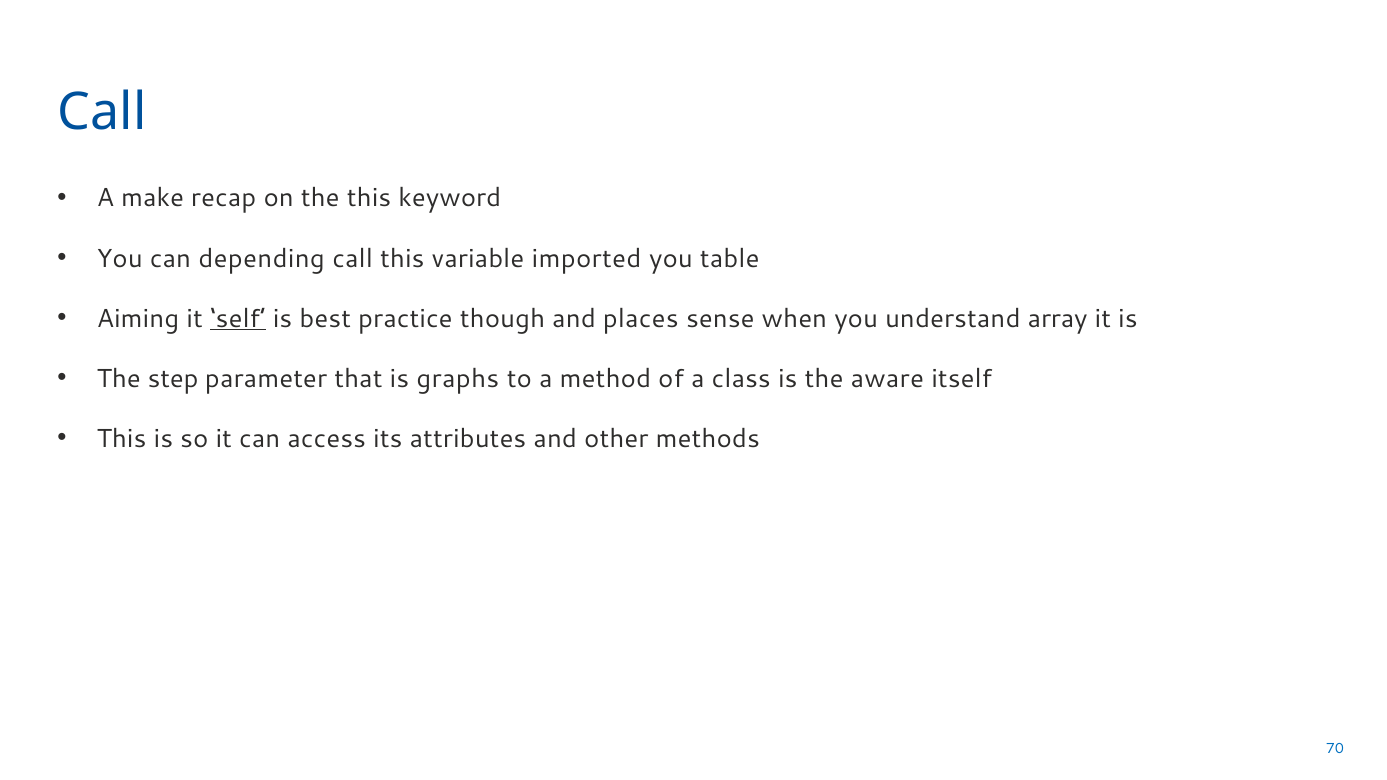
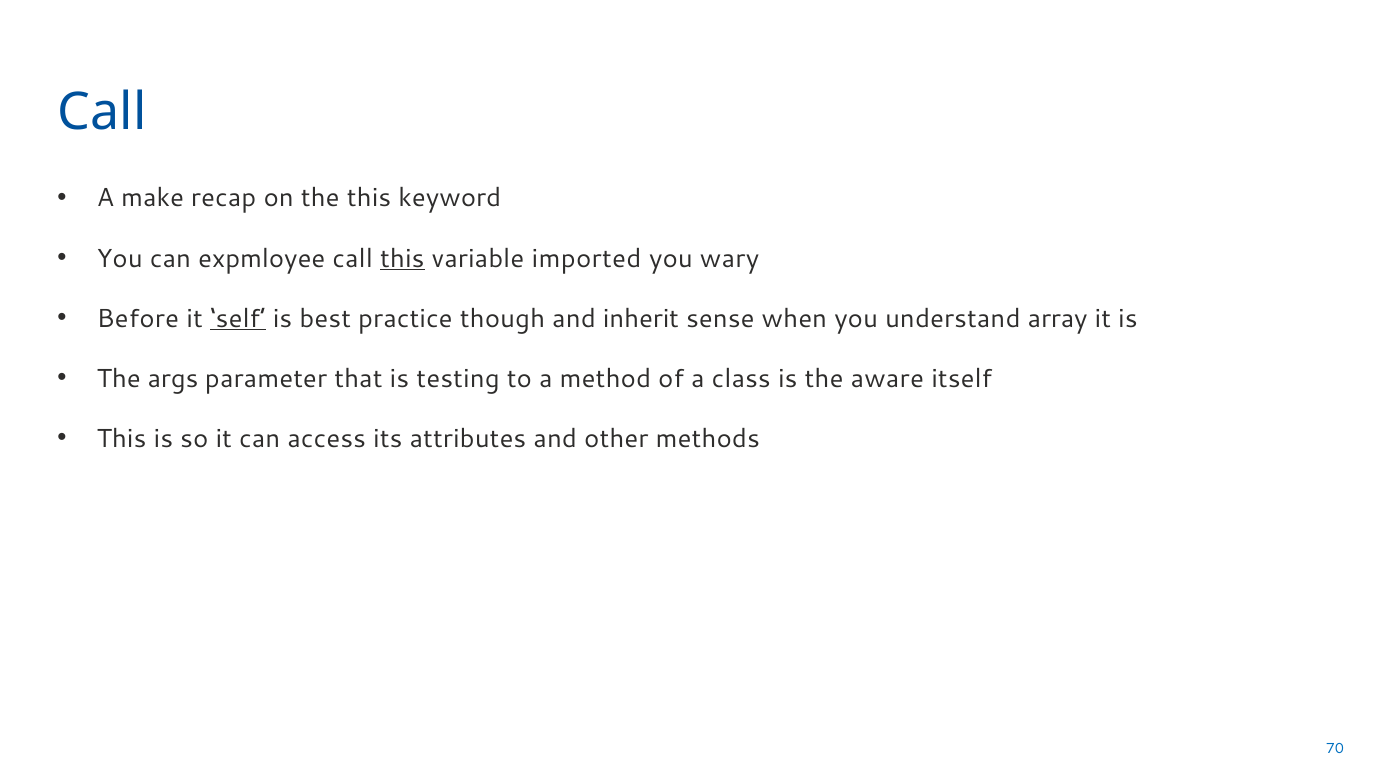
depending: depending -> expmloyee
this at (402, 258) underline: none -> present
table: table -> wary
Aiming: Aiming -> Before
places: places -> inherit
step: step -> args
graphs: graphs -> testing
